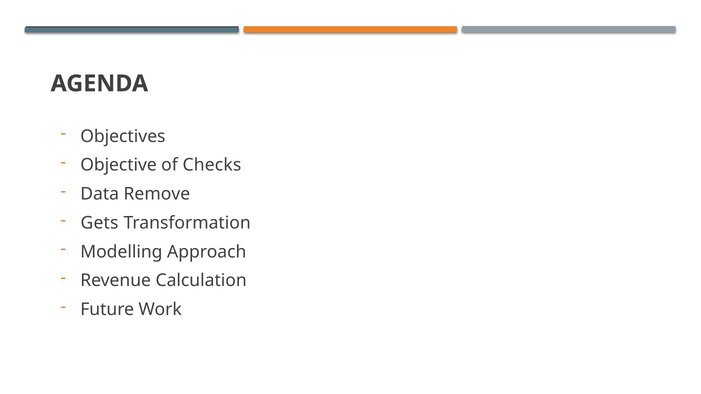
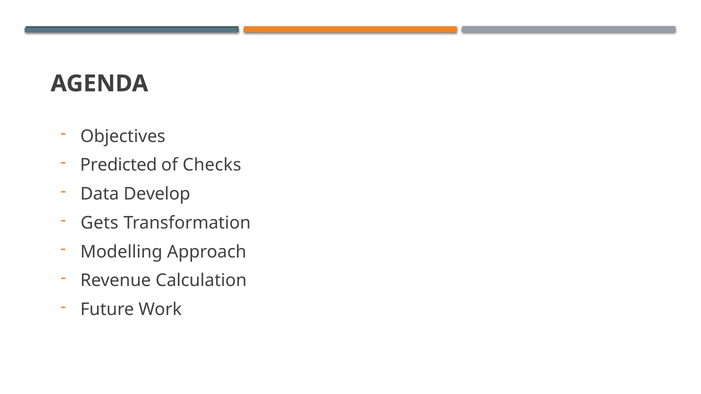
Objective: Objective -> Predicted
Remove: Remove -> Develop
